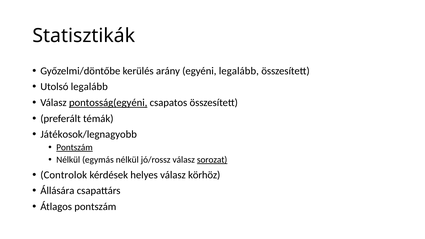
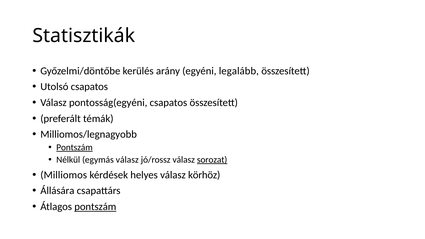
Utolsó legalább: legalább -> csapatos
pontosság(egyéni underline: present -> none
Játékosok/legnagyobb: Játékosok/legnagyobb -> Milliomos/legnagyobb
egymás nélkül: nélkül -> válasz
Controlok: Controlok -> Milliomos
pontszám at (95, 207) underline: none -> present
